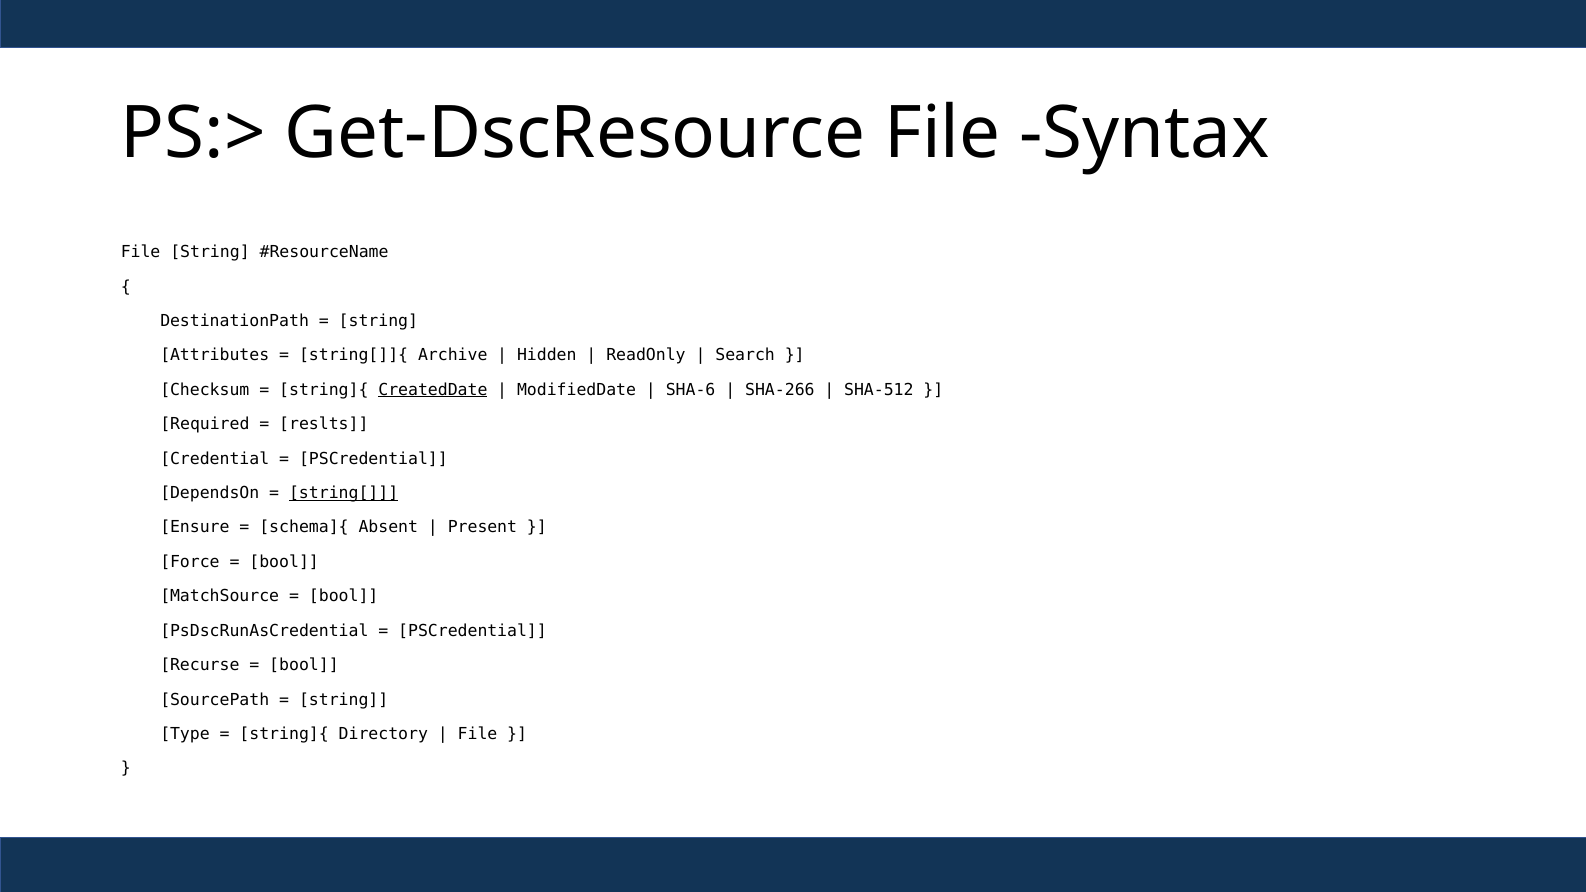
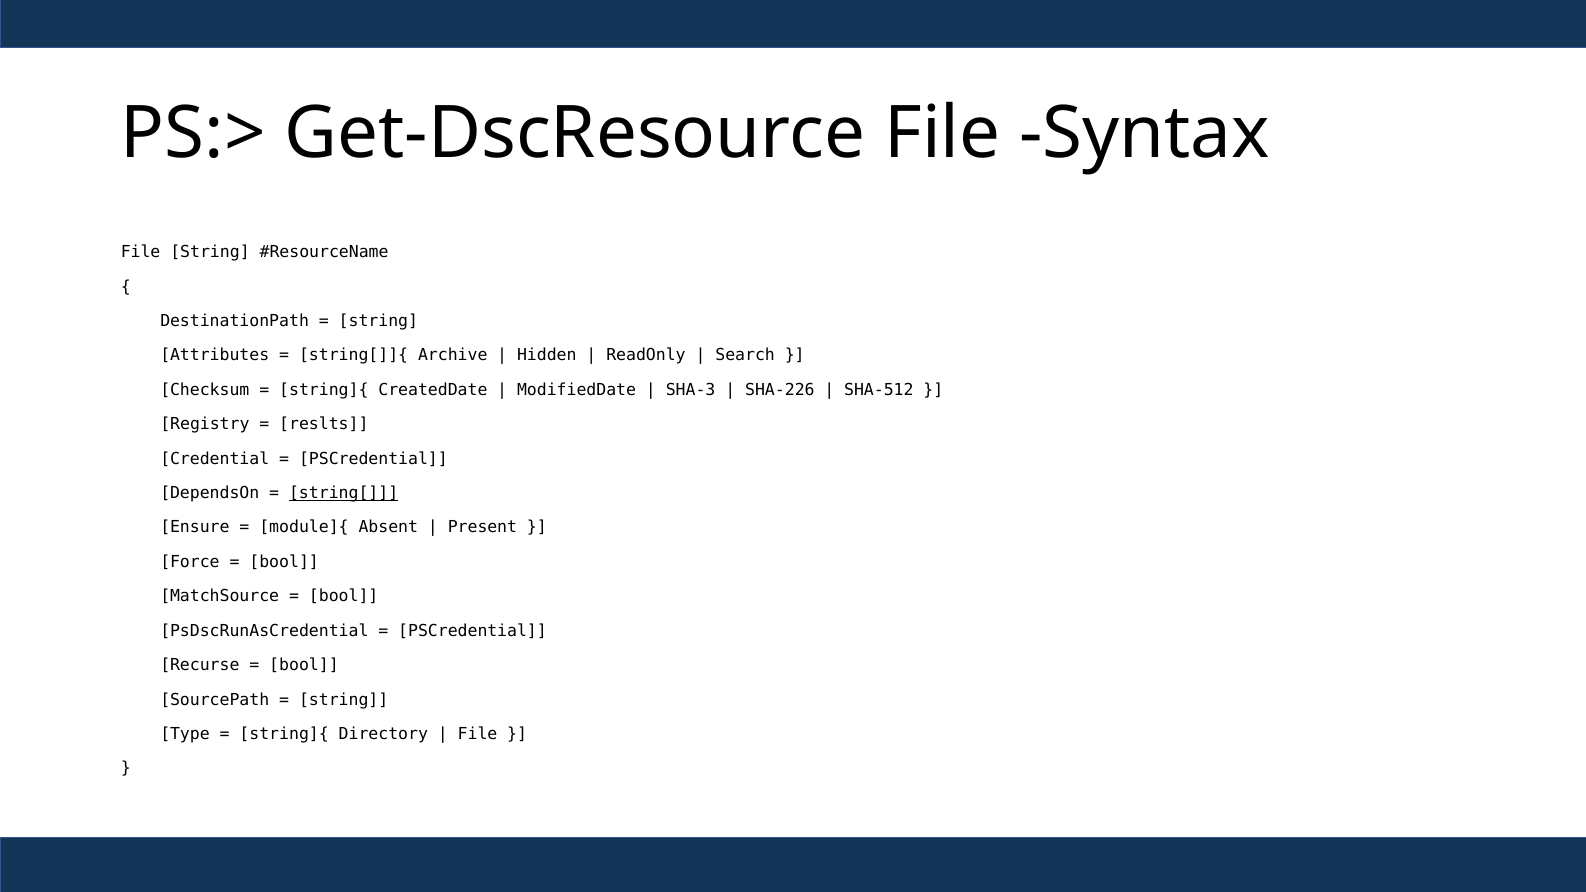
CreatedDate underline: present -> none
SHA-6: SHA-6 -> SHA-3
SHA-266: SHA-266 -> SHA-226
Required: Required -> Registry
schema]{: schema]{ -> module]{
